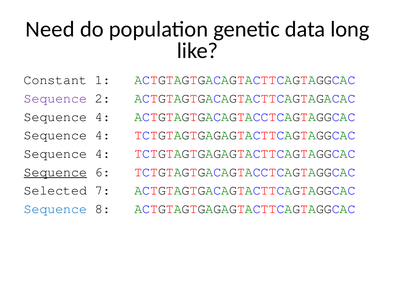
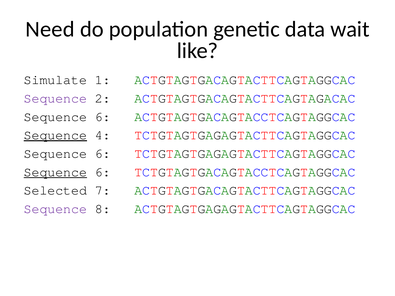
long: long -> wait
Constant: Constant -> Simulate
4 at (103, 117): 4 -> 6
Sequence at (55, 135) underline: none -> present
4 at (103, 154): 4 -> 6
Sequence at (55, 209) colour: blue -> purple
